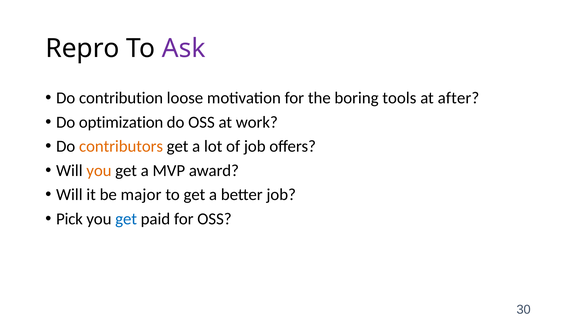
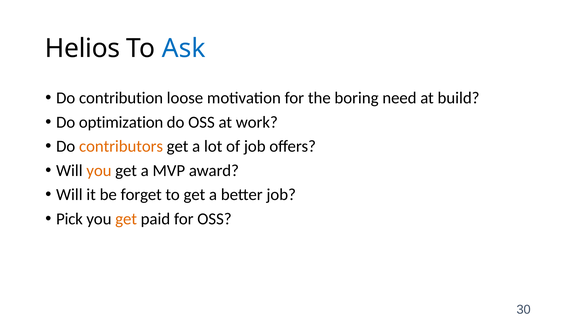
Repro: Repro -> Helios
Ask colour: purple -> blue
tools: tools -> need
after: after -> build
major: major -> forget
get at (126, 219) colour: blue -> orange
